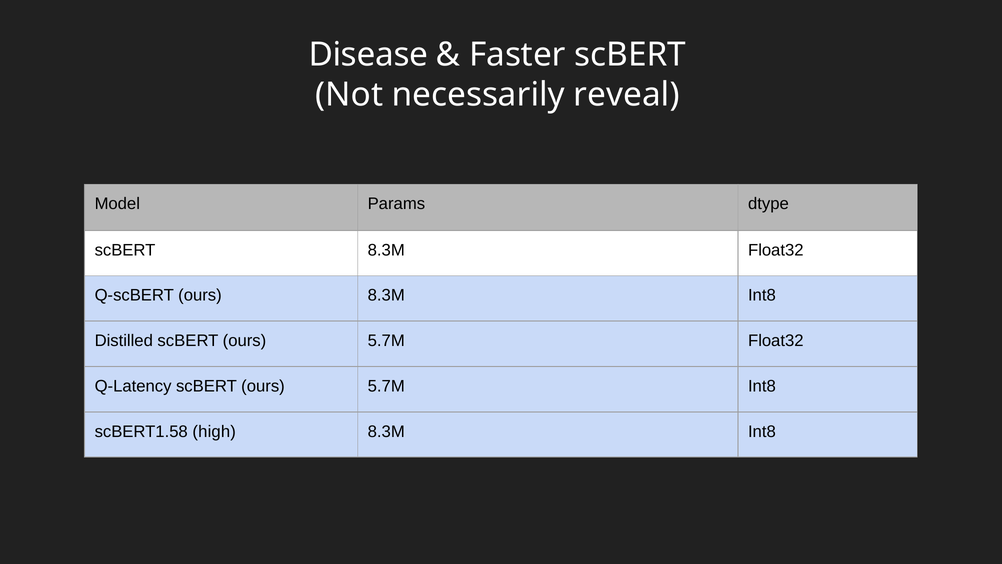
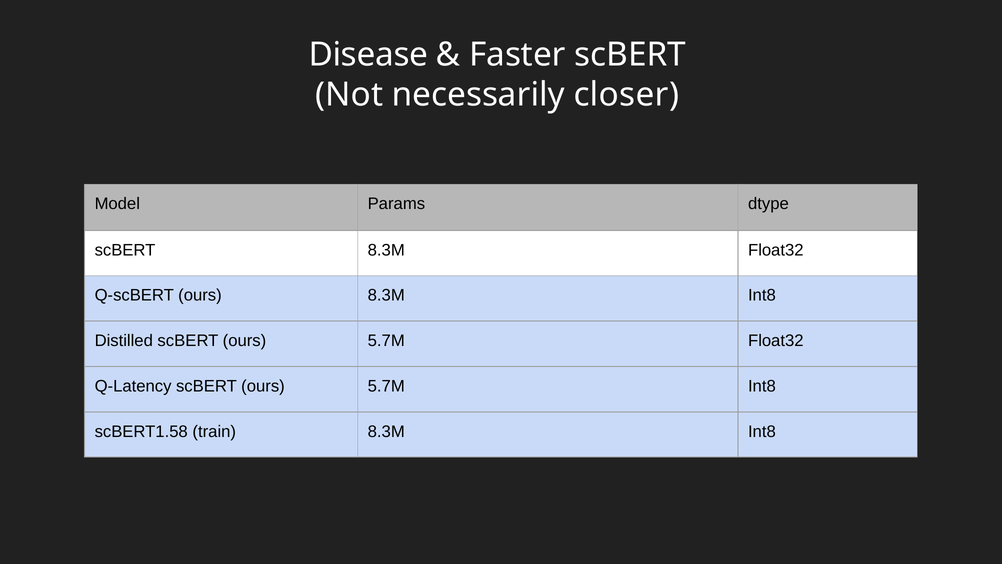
reveal: reveal -> closer
high: high -> train
